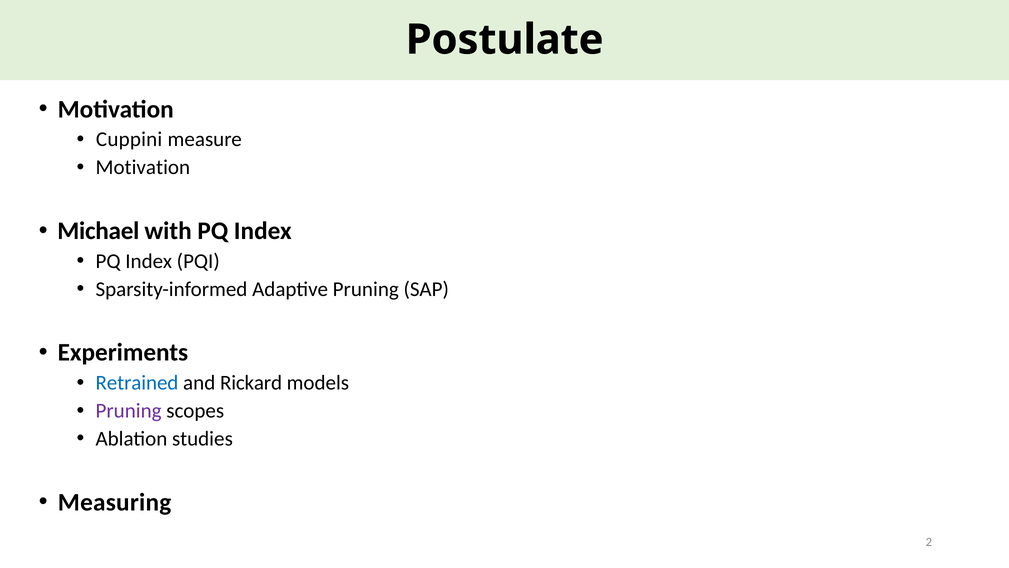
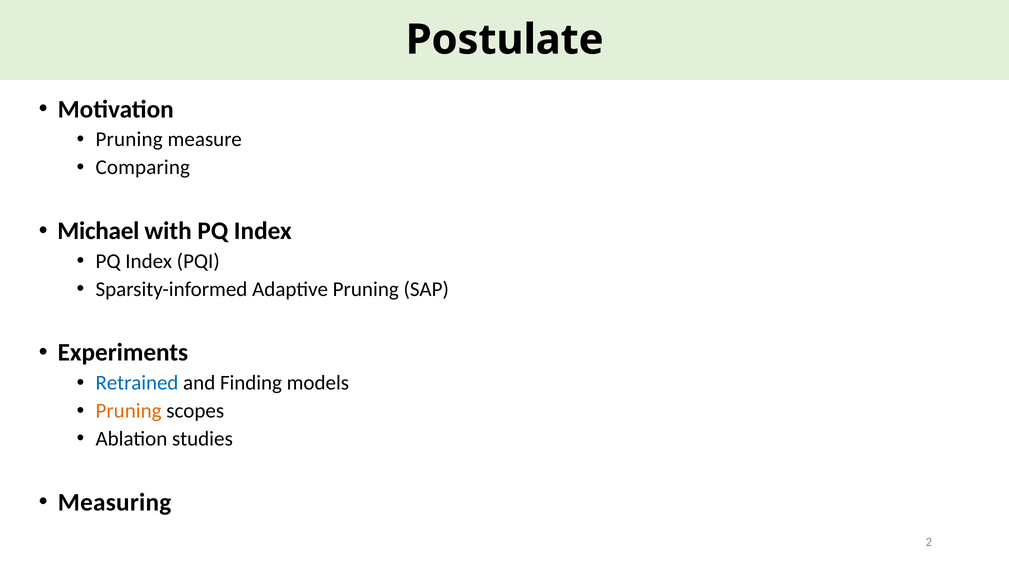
Cuppini at (129, 139): Cuppini -> Pruning
Motivation at (143, 167): Motivation -> Comparing
Rickard: Rickard -> Finding
Pruning at (129, 410) colour: purple -> orange
